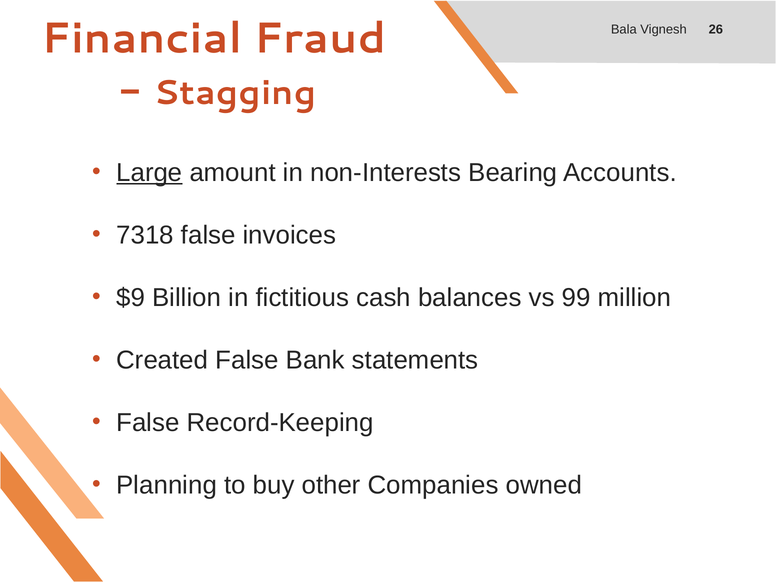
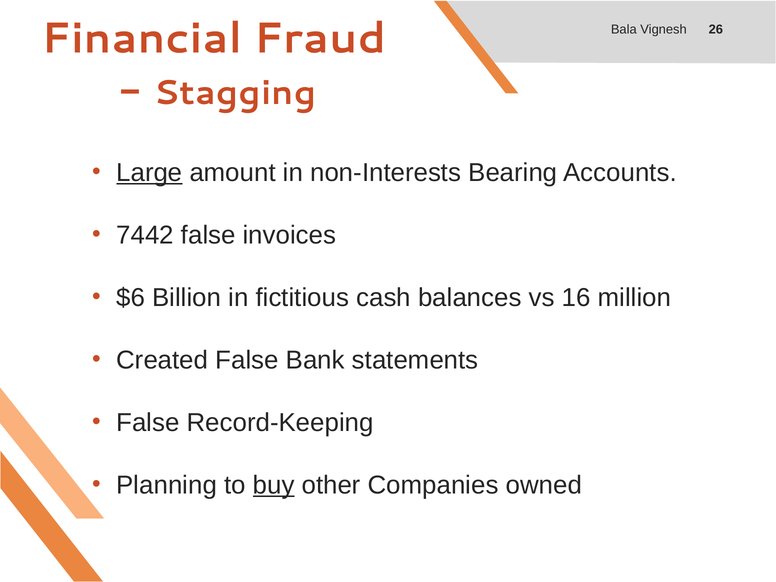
7318: 7318 -> 7442
$9: $9 -> $6
99: 99 -> 16
buy underline: none -> present
